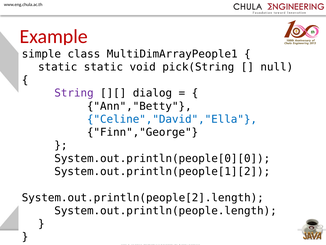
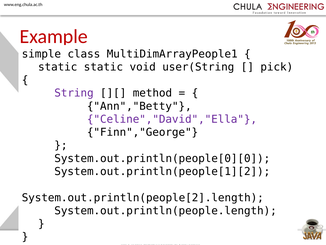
pick(String: pick(String -> user(String
null: null -> pick
dialog: dialog -> method
Celine","David","Ella colour: blue -> purple
